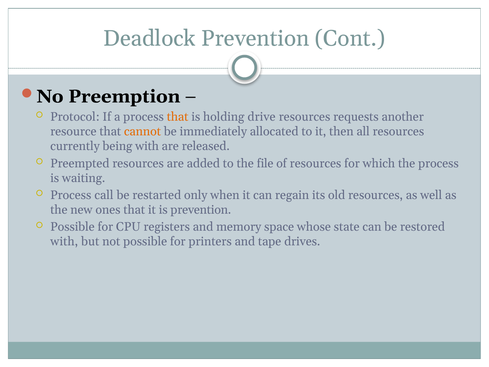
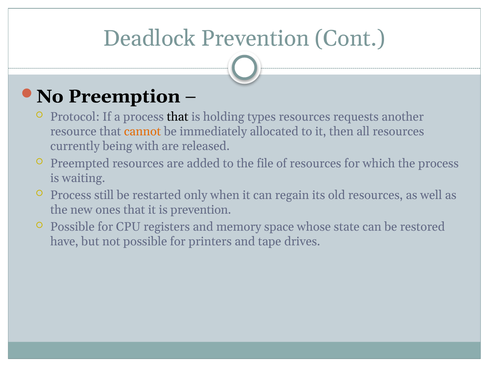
that at (178, 117) colour: orange -> black
drive: drive -> types
call: call -> still
with at (64, 241): with -> have
